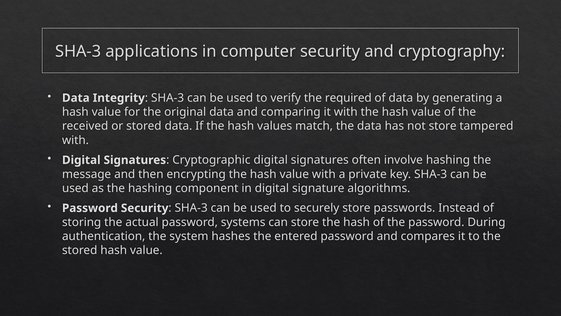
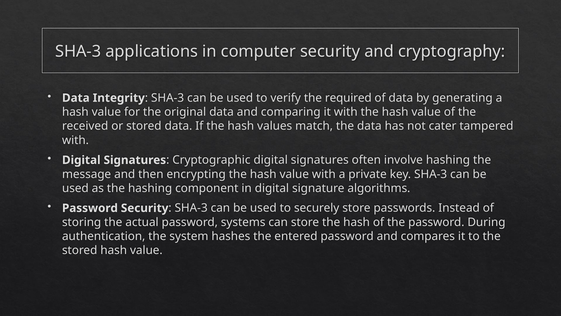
not store: store -> cater
